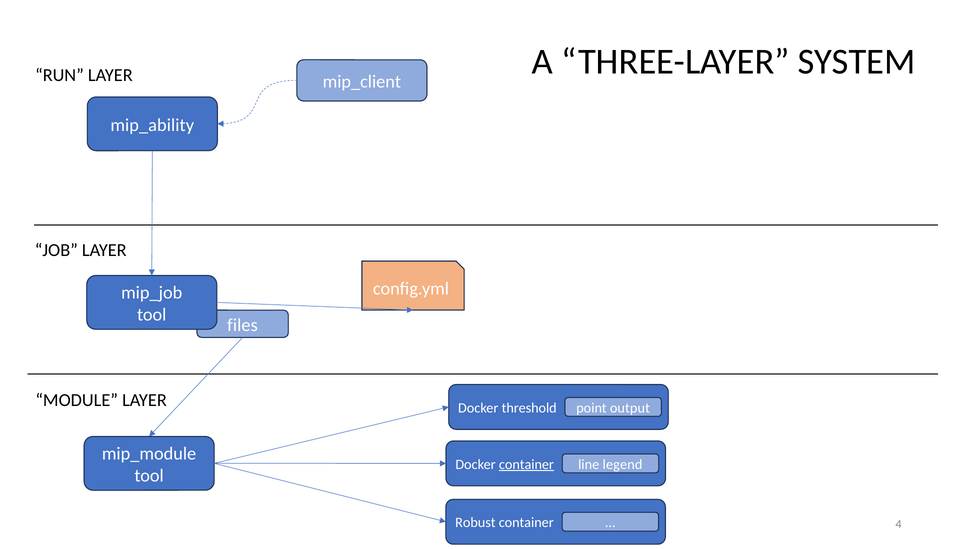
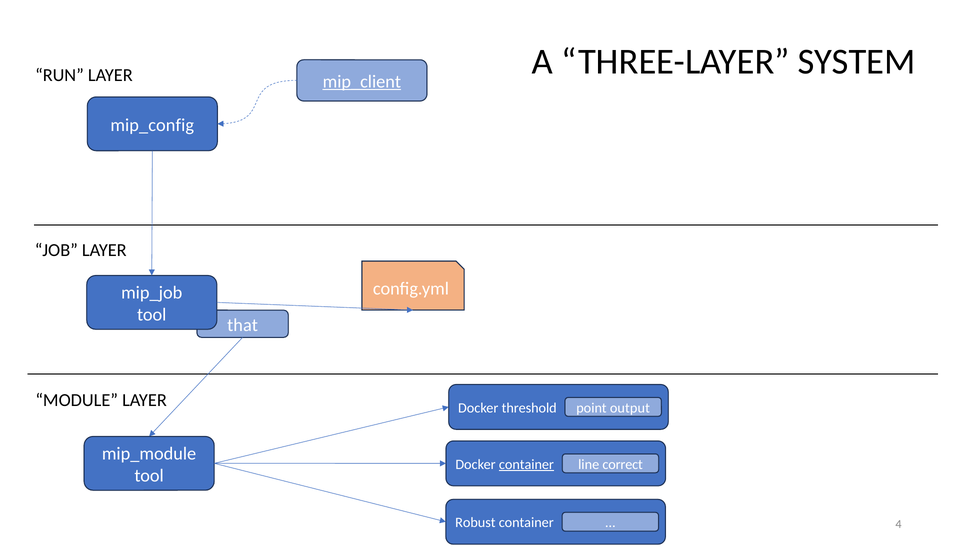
mip_client underline: none -> present
mip_ability: mip_ability -> mip_config
files: files -> that
legend: legend -> correct
